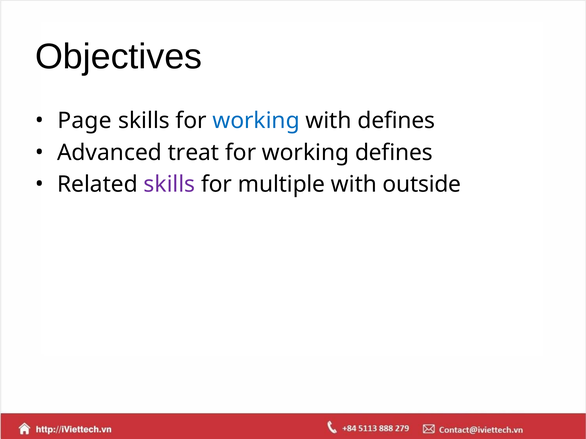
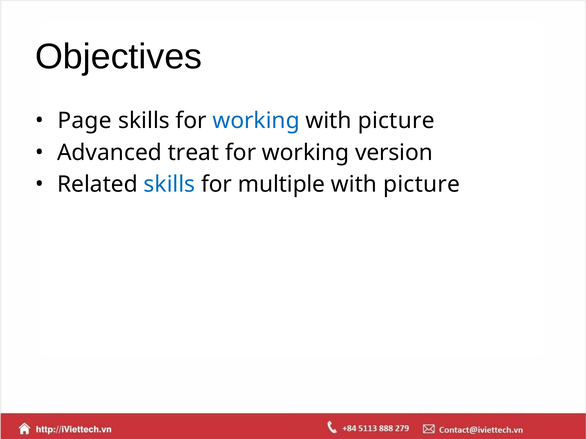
defines at (396, 121): defines -> picture
working defines: defines -> version
skills at (169, 185) colour: purple -> blue
outside at (422, 185): outside -> picture
